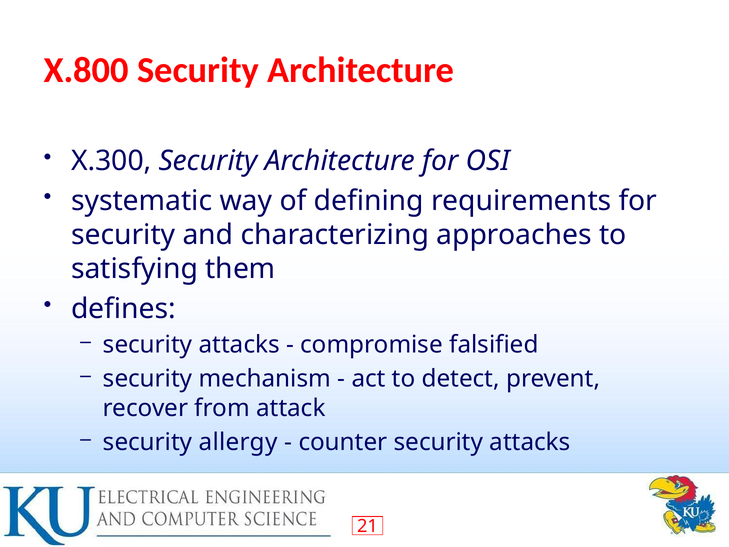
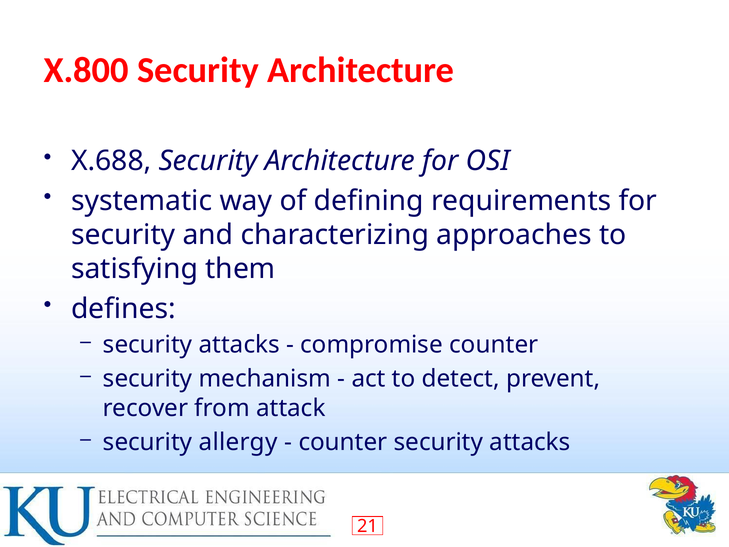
X.300: X.300 -> X.688
compromise falsified: falsified -> counter
